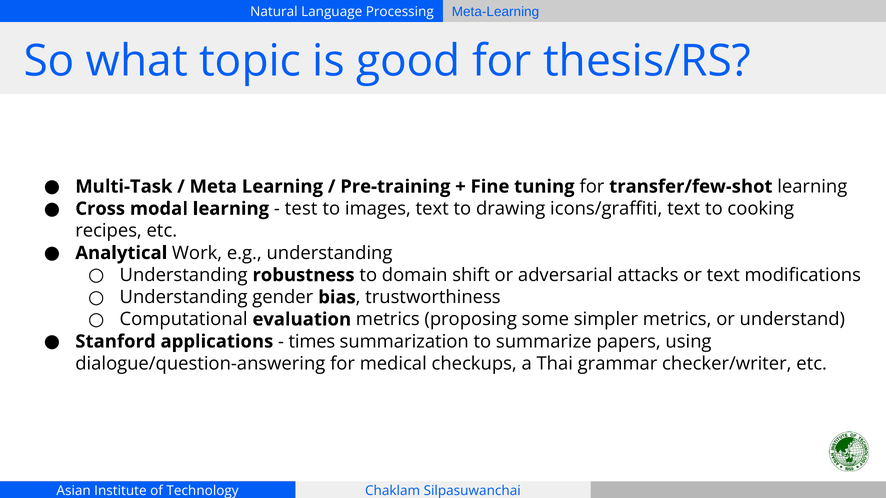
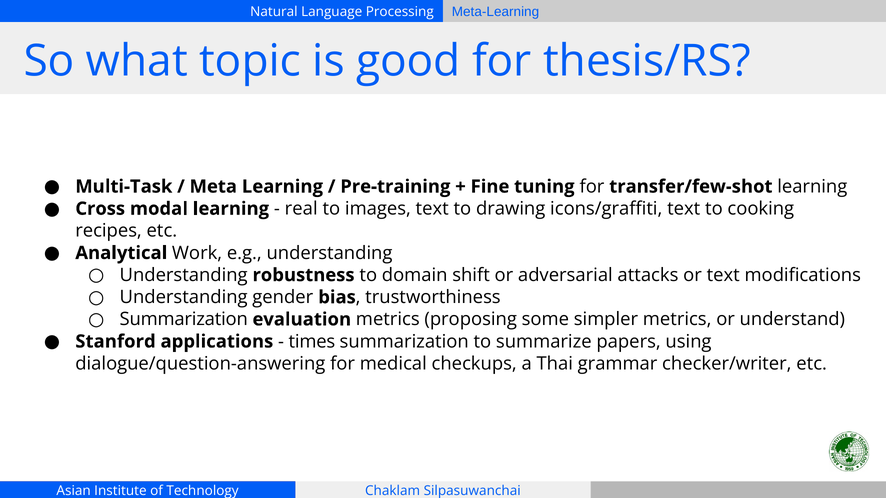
test: test -> real
Computational at (184, 320): Computational -> Summarization
